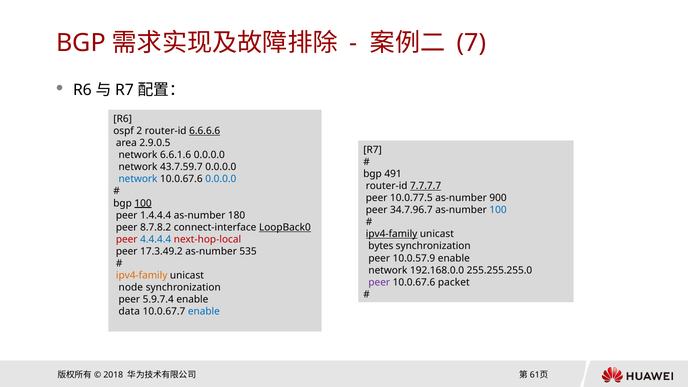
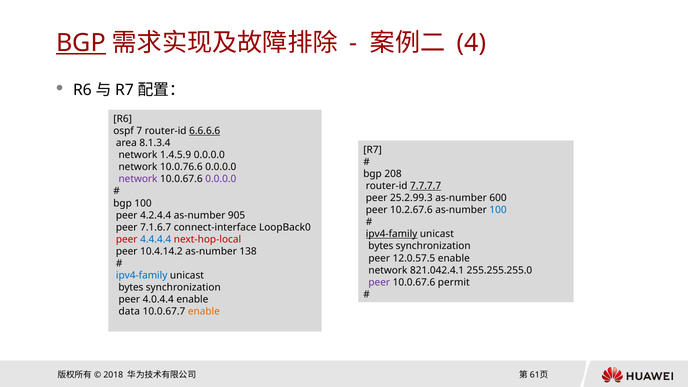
BGP at (81, 43) underline: none -> present
7: 7 -> 4
2: 2 -> 7
2.9.0.5: 2.9.0.5 -> 8.1.3.4
6.6.1.6: 6.6.1.6 -> 1.4.5.9
43.7.59.7: 43.7.59.7 -> 10.0.76.6
491: 491 -> 208
network at (138, 179) colour: blue -> purple
0.0.0.0 at (221, 179) colour: blue -> purple
10.0.77.5: 10.0.77.5 -> 25.2.99.3
900: 900 -> 600
100 at (143, 203) underline: present -> none
34.7.96.7: 34.7.96.7 -> 10.2.67.6
1.4.4.4: 1.4.4.4 -> 4.2.4.4
180: 180 -> 905
8.7.8.2: 8.7.8.2 -> 7.1.6.7
LoopBack0 underline: present -> none
17.3.49.2: 17.3.49.2 -> 10.4.14.2
535: 535 -> 138
10.0.57.9: 10.0.57.9 -> 12.0.57.5
192.168.0.0: 192.168.0.0 -> 821.042.4.1
ipv4-family at (142, 276) colour: orange -> blue
packet: packet -> permit
node at (131, 288): node -> bytes
5.9.7.4: 5.9.7.4 -> 4.0.4.4
enable at (204, 312) colour: blue -> orange
